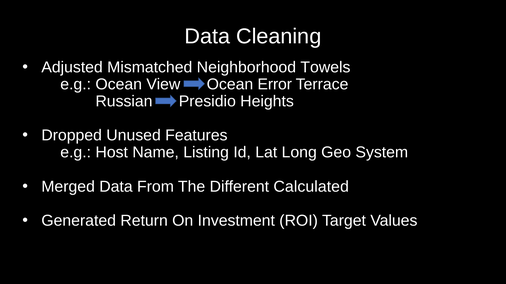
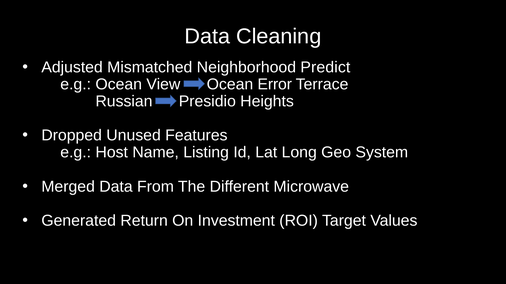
Towels: Towels -> Predict
Calculated: Calculated -> Microwave
